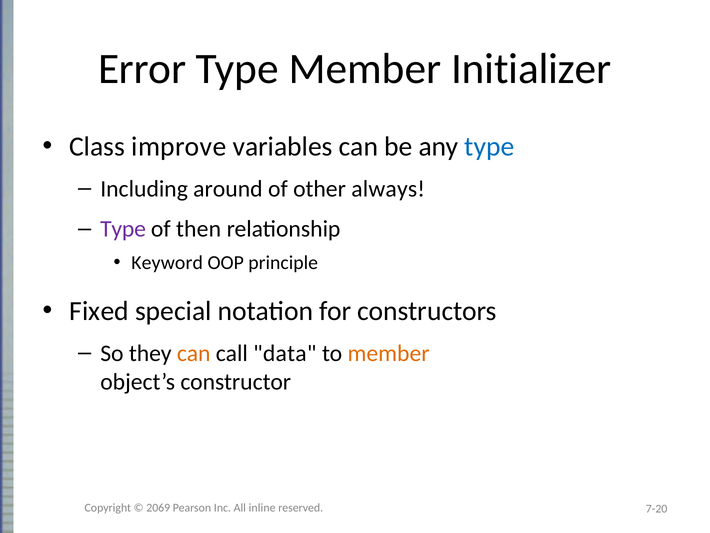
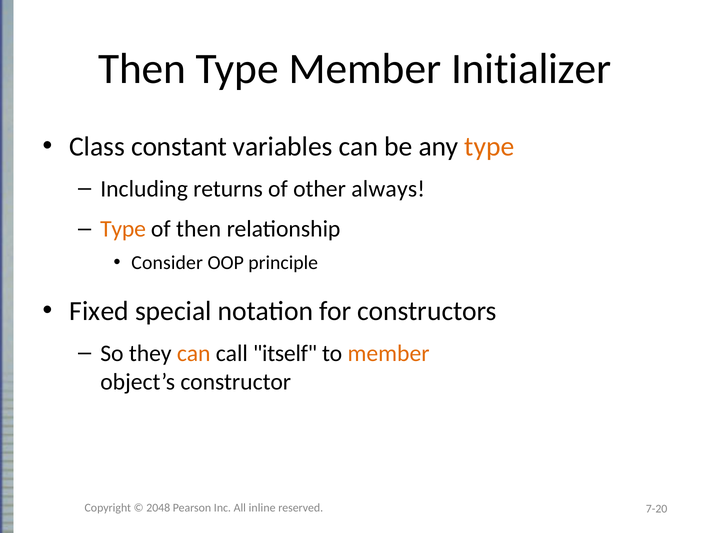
Error at (142, 69): Error -> Then
improve: improve -> constant
type at (489, 146) colour: blue -> orange
around: around -> returns
Type at (123, 229) colour: purple -> orange
Keyword: Keyword -> Consider
data: data -> itself
2069: 2069 -> 2048
